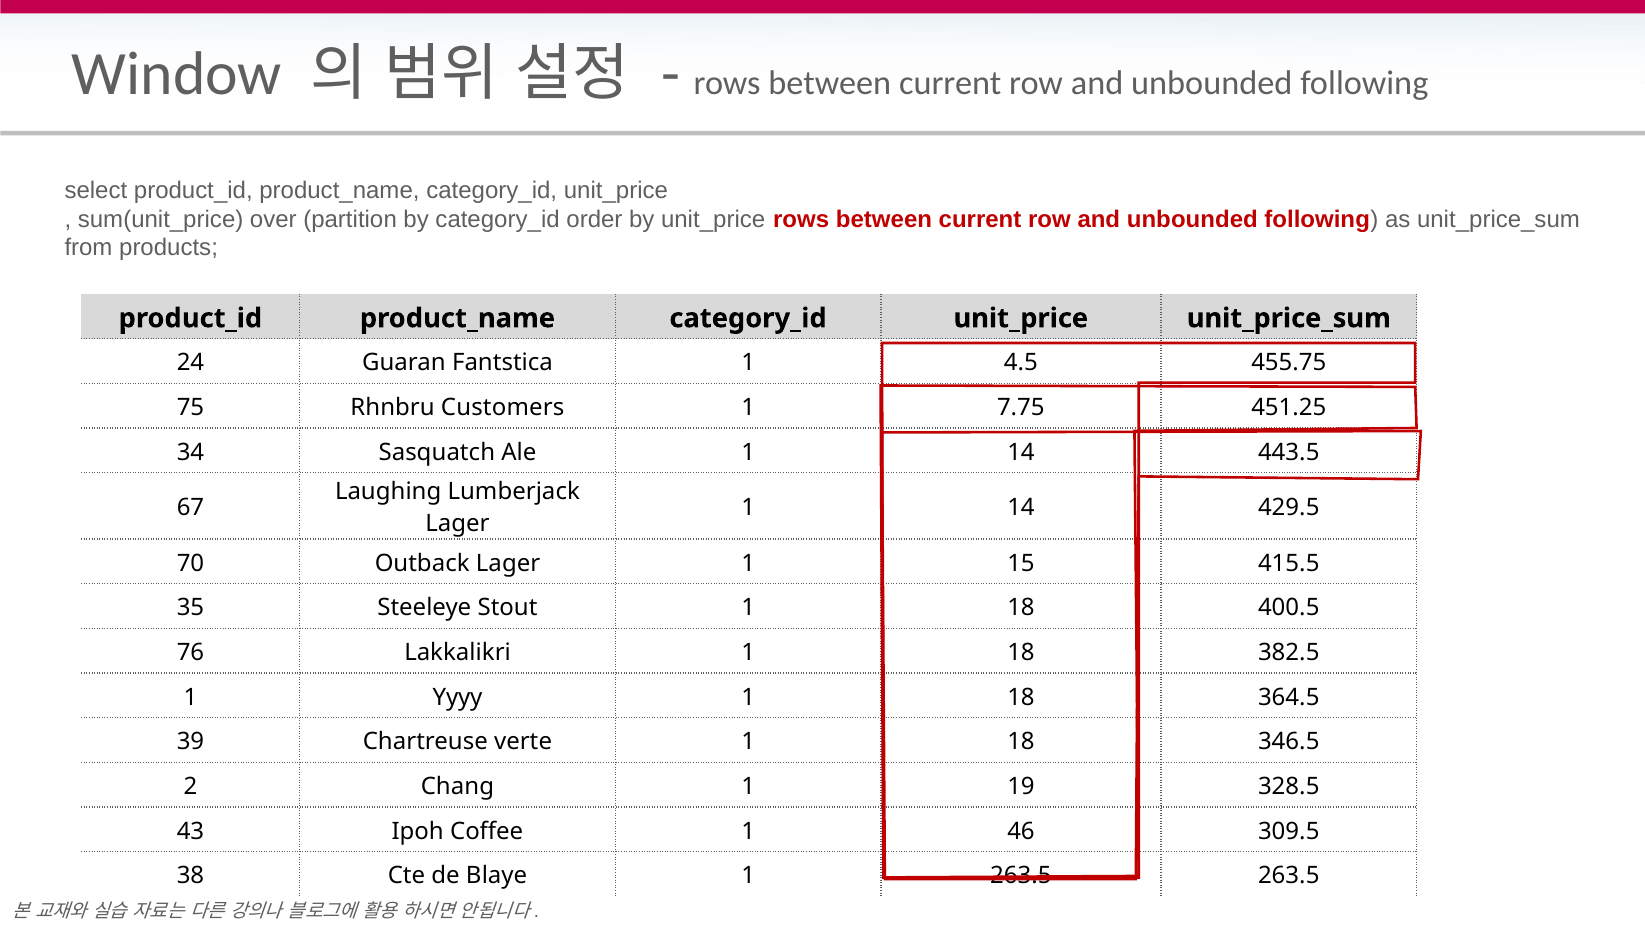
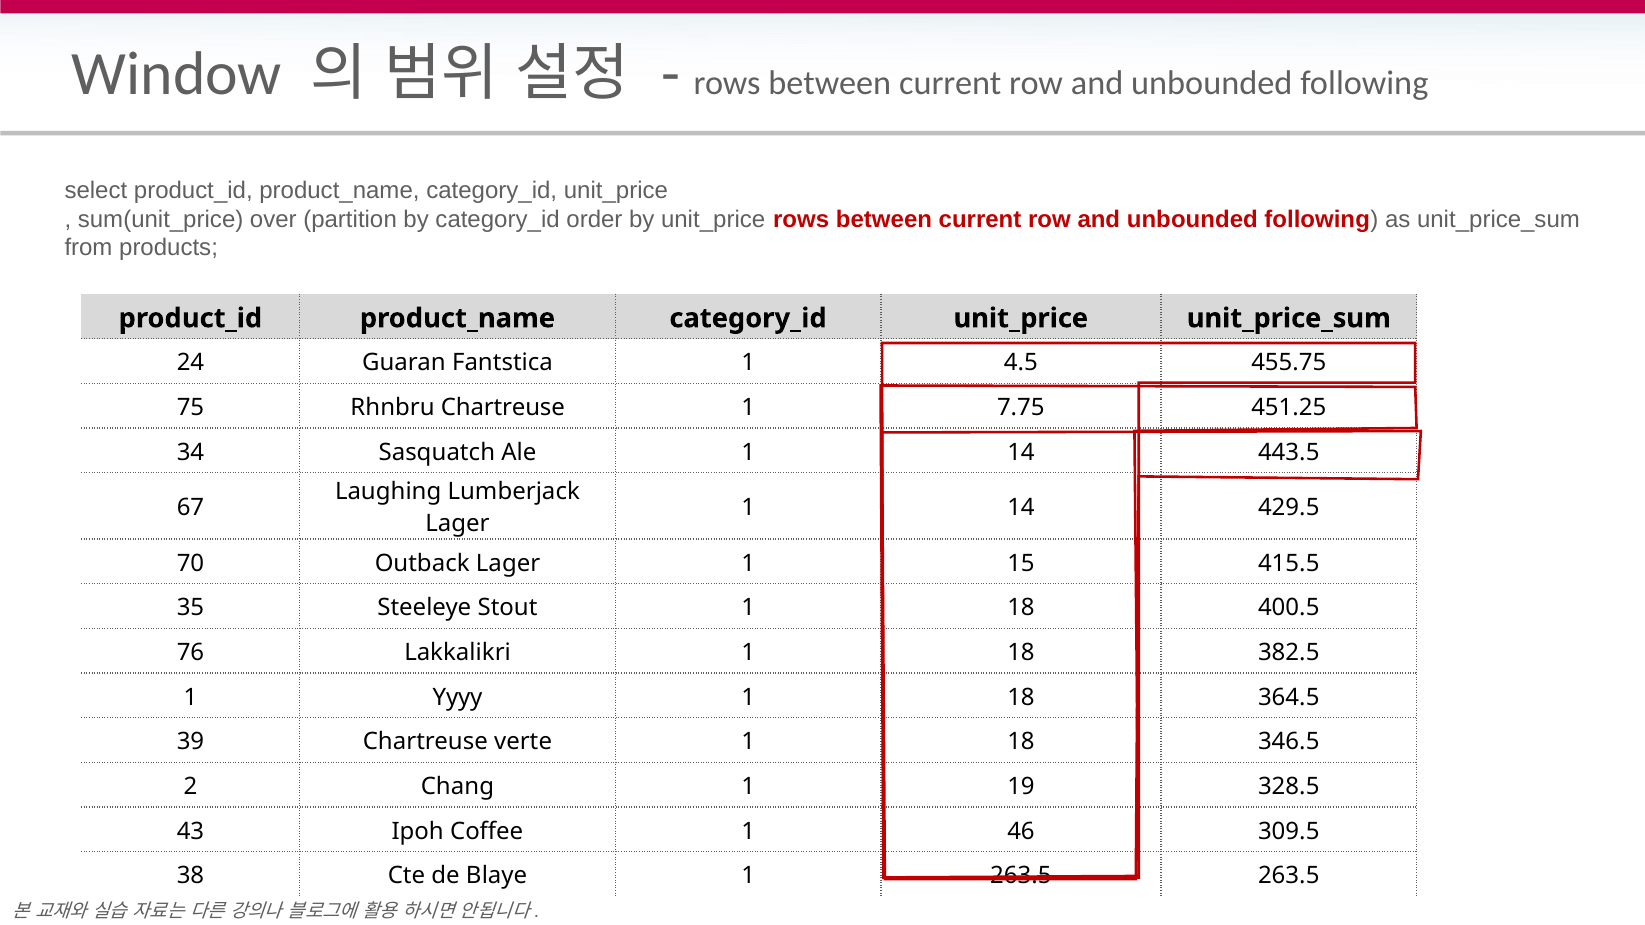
Rhnbru Customers: Customers -> Chartreuse
